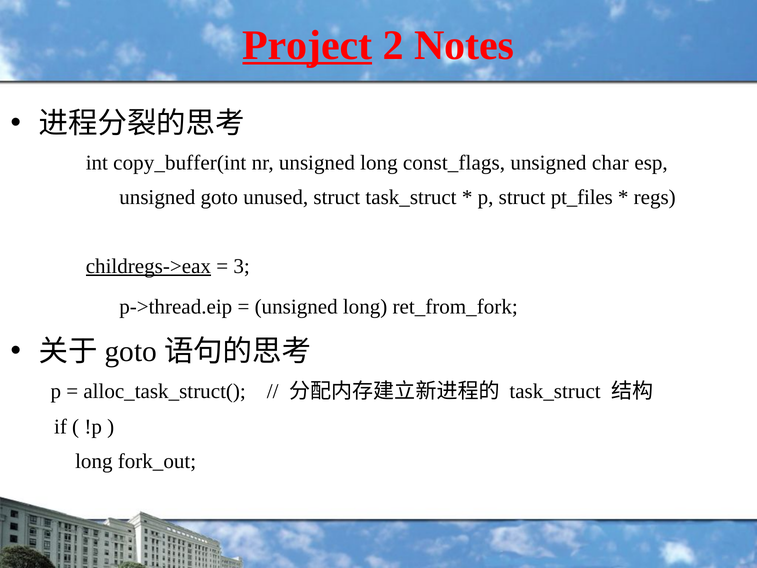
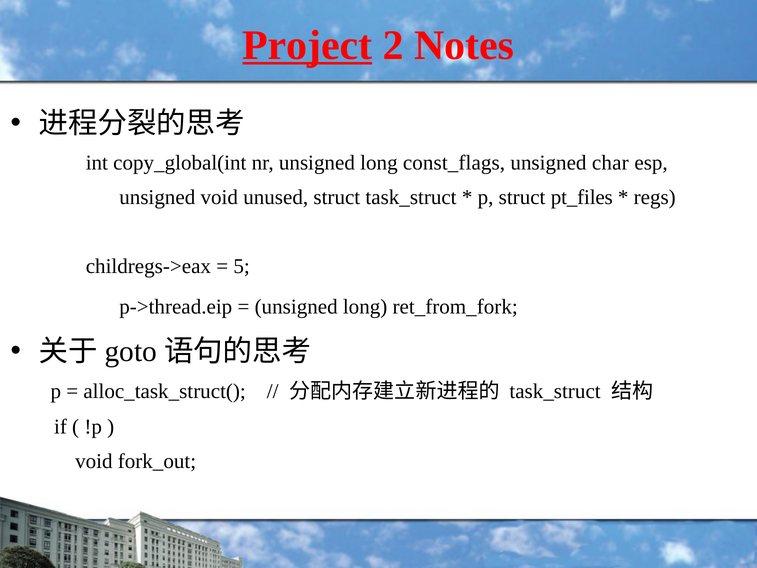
copy_buffer(int: copy_buffer(int -> copy_global(int
unsigned goto: goto -> void
childregs->eax underline: present -> none
3: 3 -> 5
long at (94, 461): long -> void
